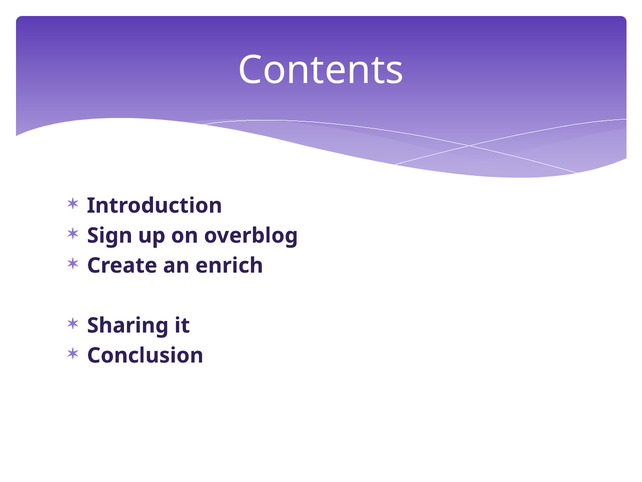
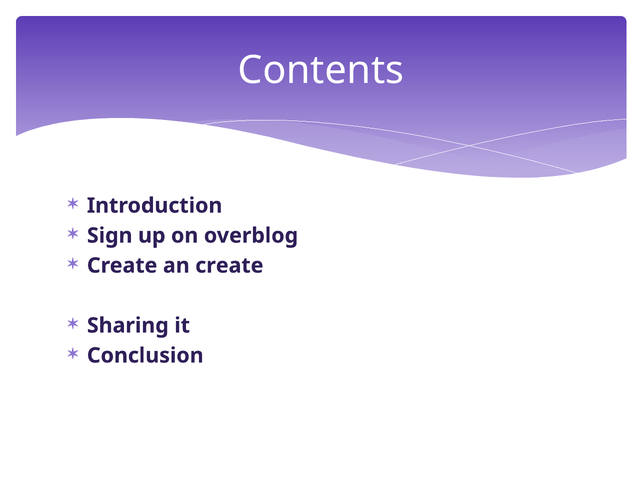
an enrich: enrich -> create
